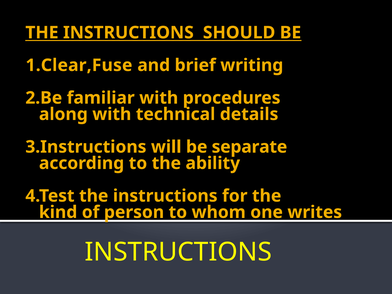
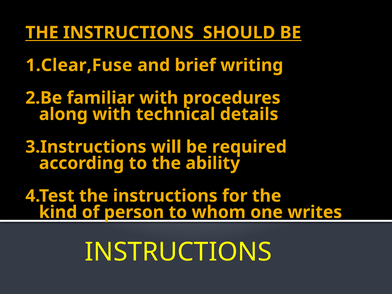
separate: separate -> required
